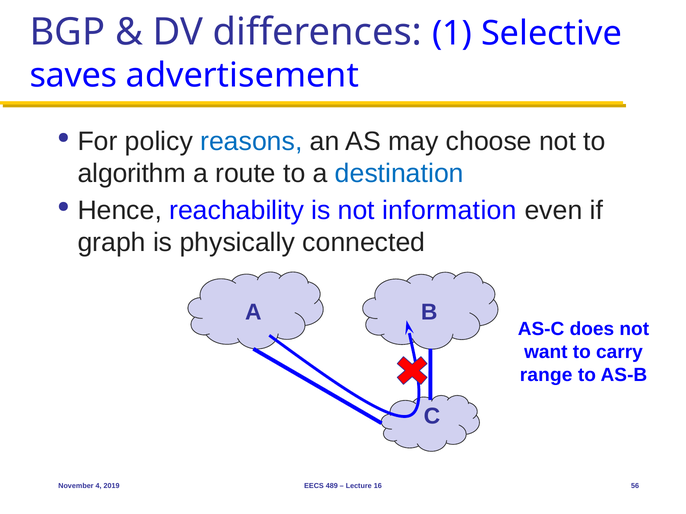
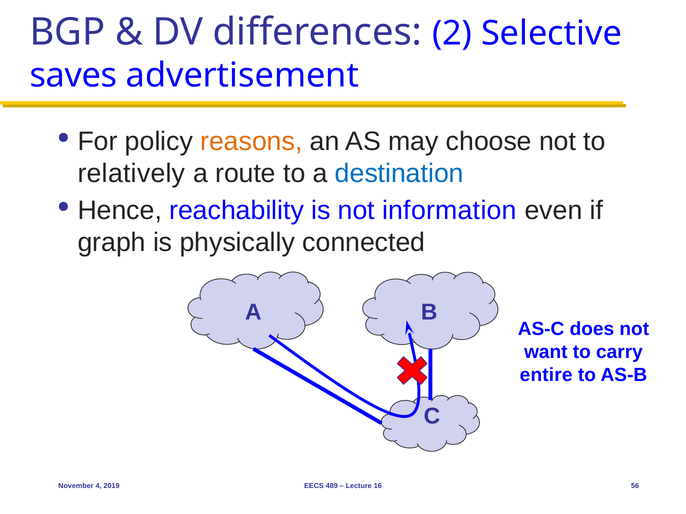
1: 1 -> 2
reasons colour: blue -> orange
algorithm: algorithm -> relatively
range: range -> entire
